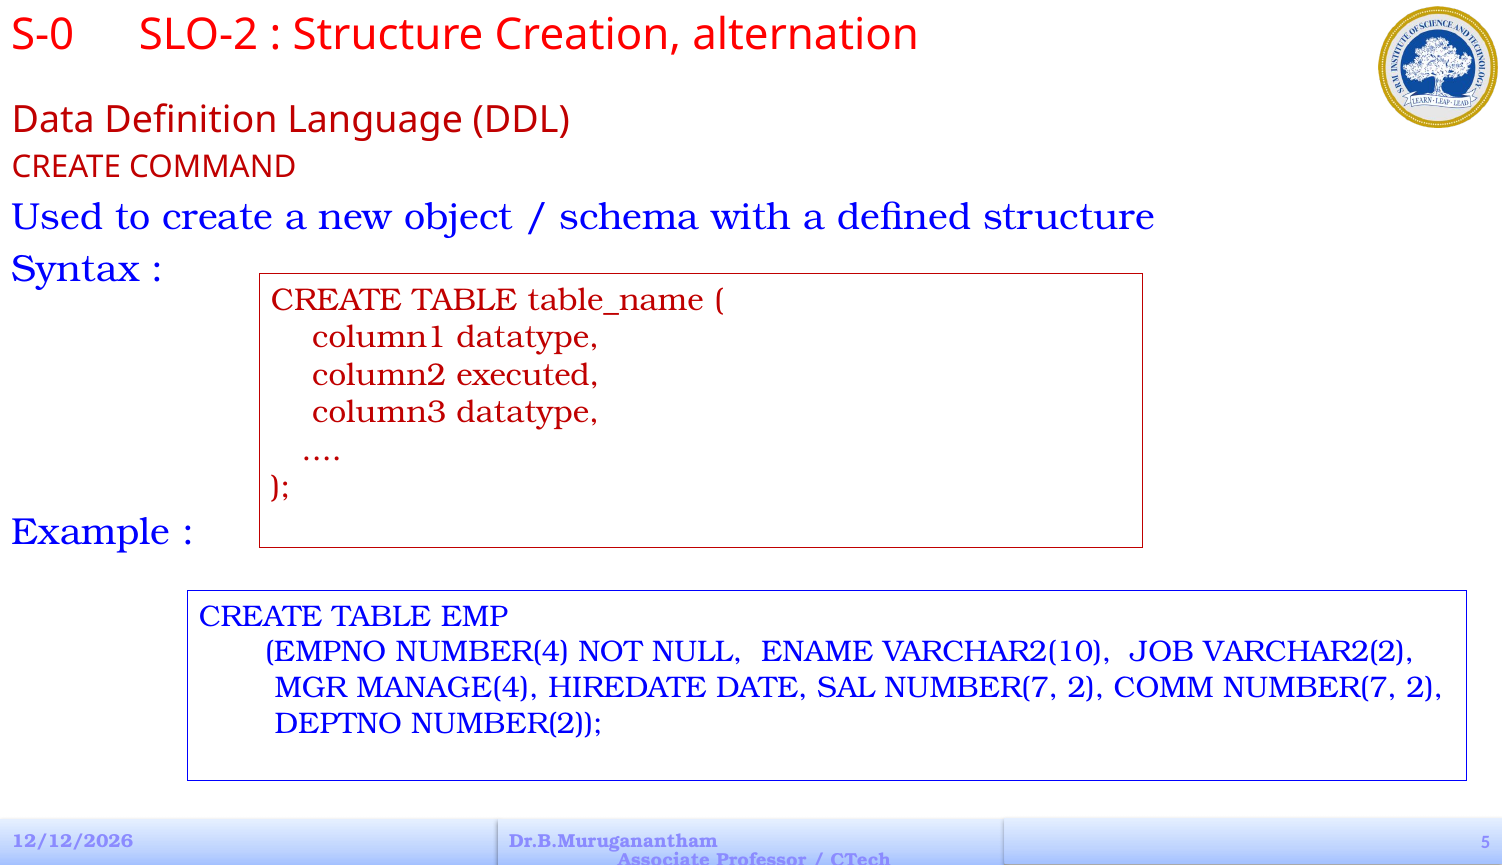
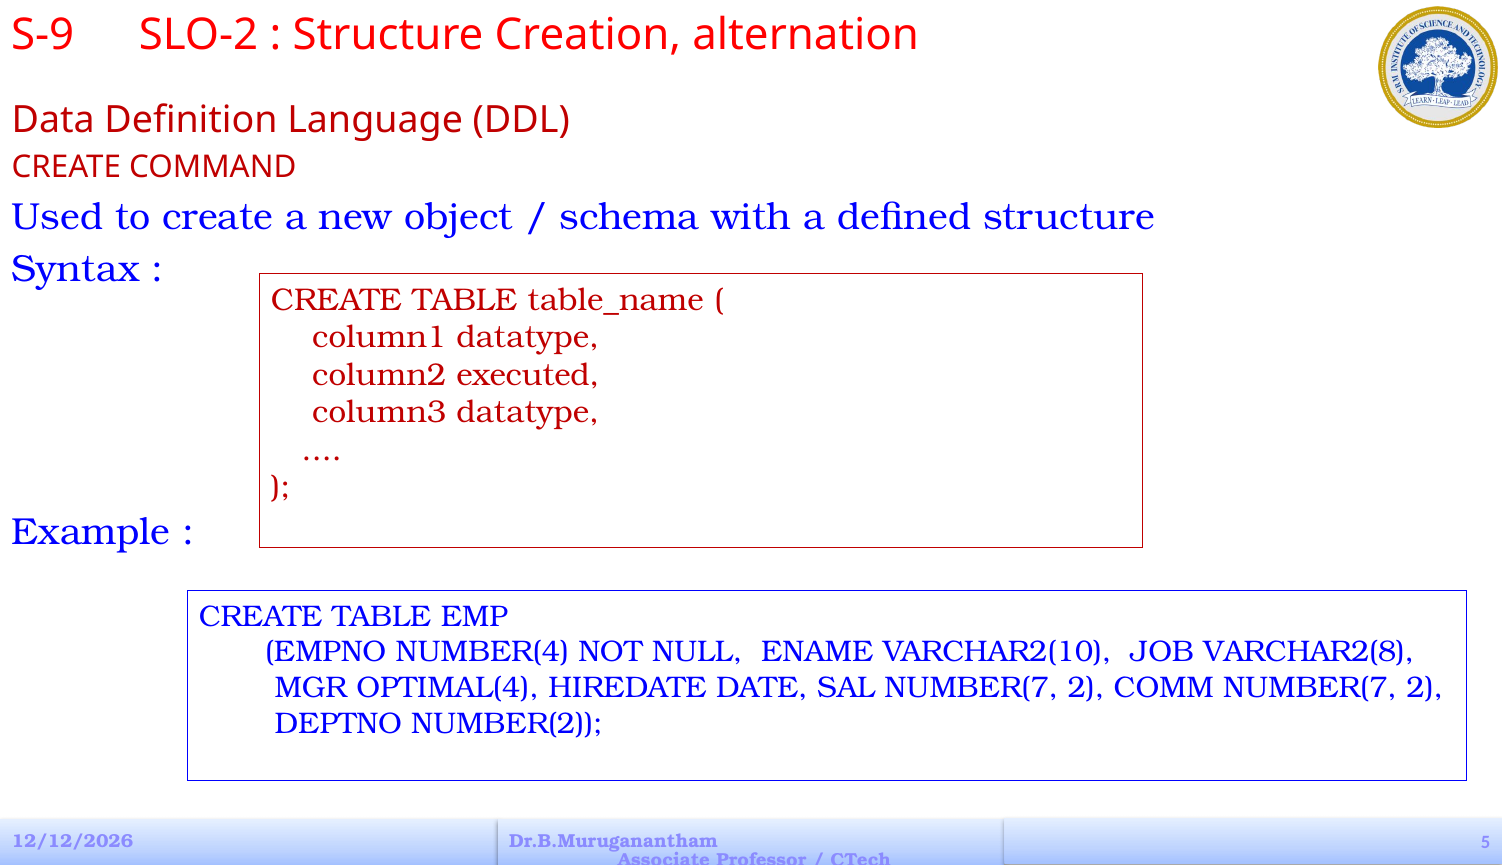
S-0: S-0 -> S-9
VARCHAR2(2: VARCHAR2(2 -> VARCHAR2(8
MANAGE(4: MANAGE(4 -> OPTIMAL(4
